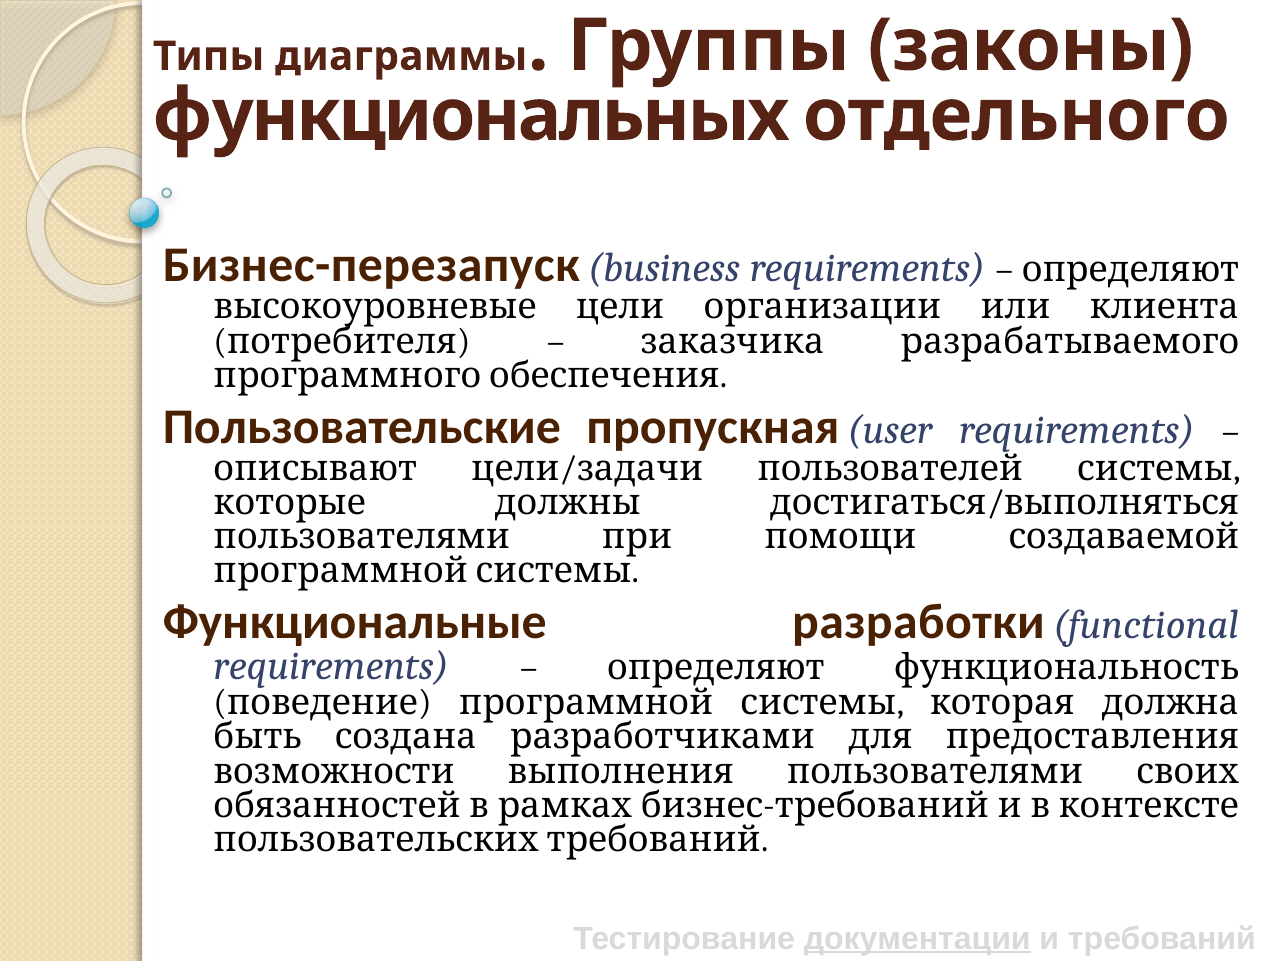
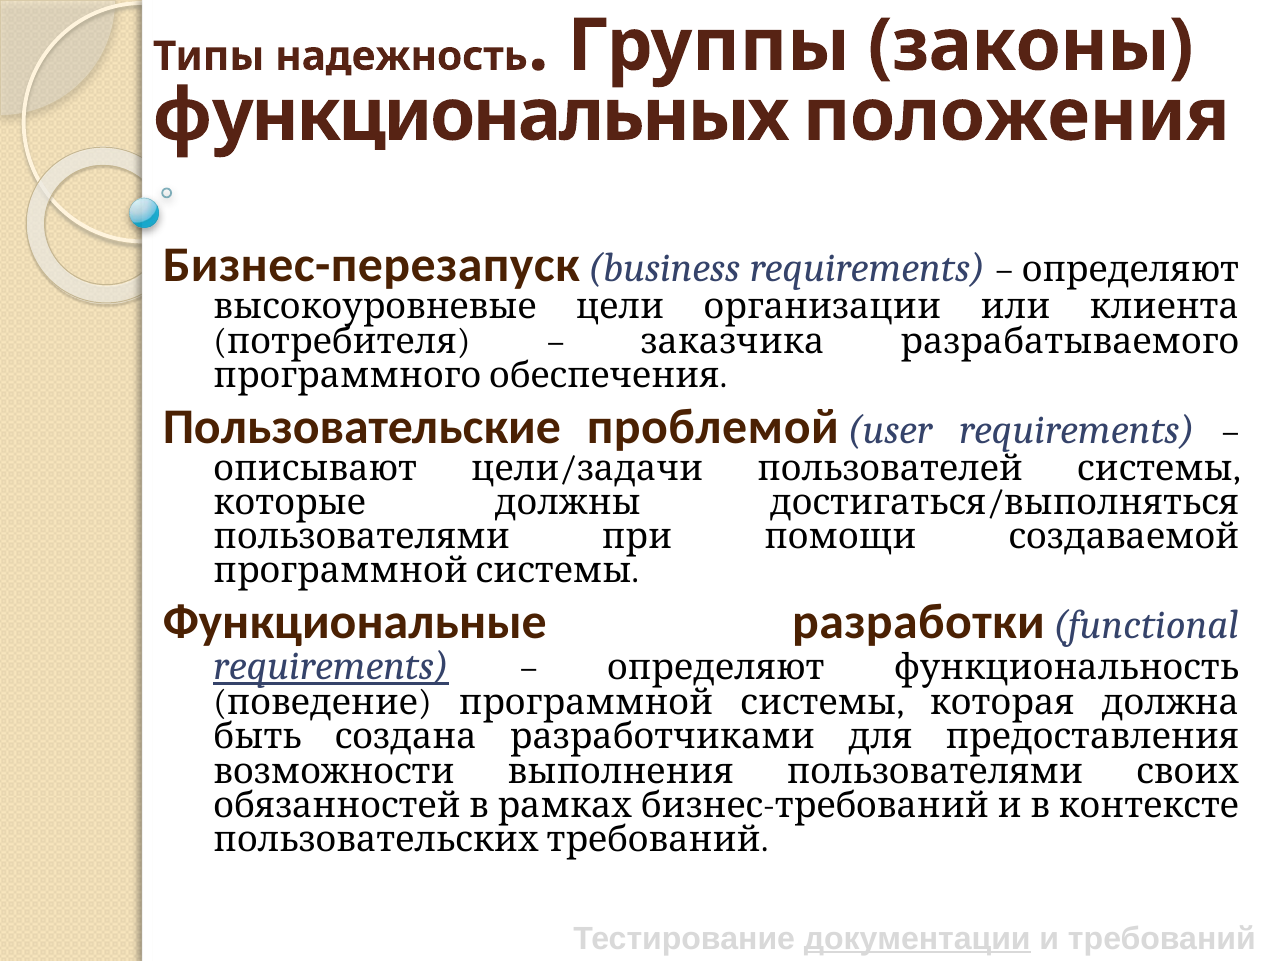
диаграммы: диаграммы -> надежность
отдельного: отдельного -> положения
пропускная: пропускная -> проблемой
requirements at (331, 666) underline: none -> present
